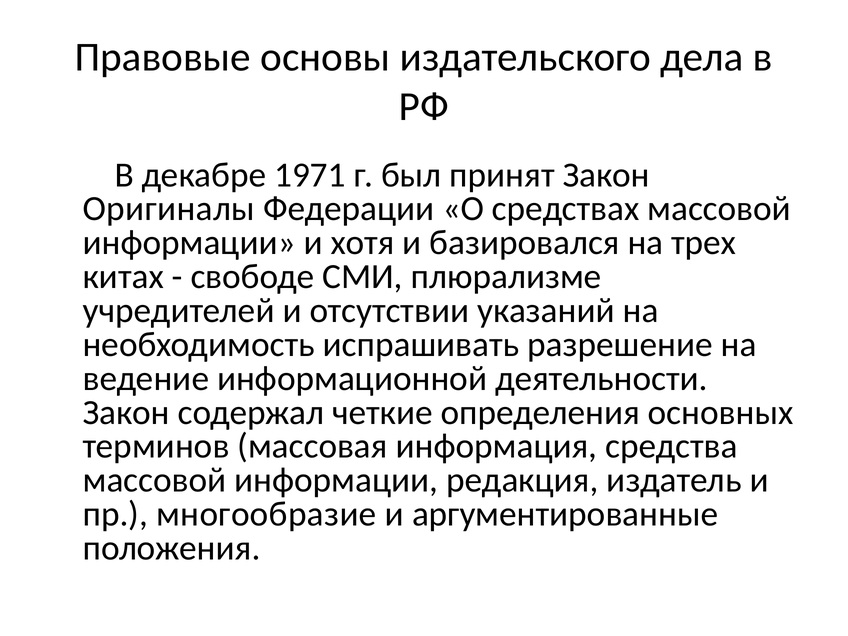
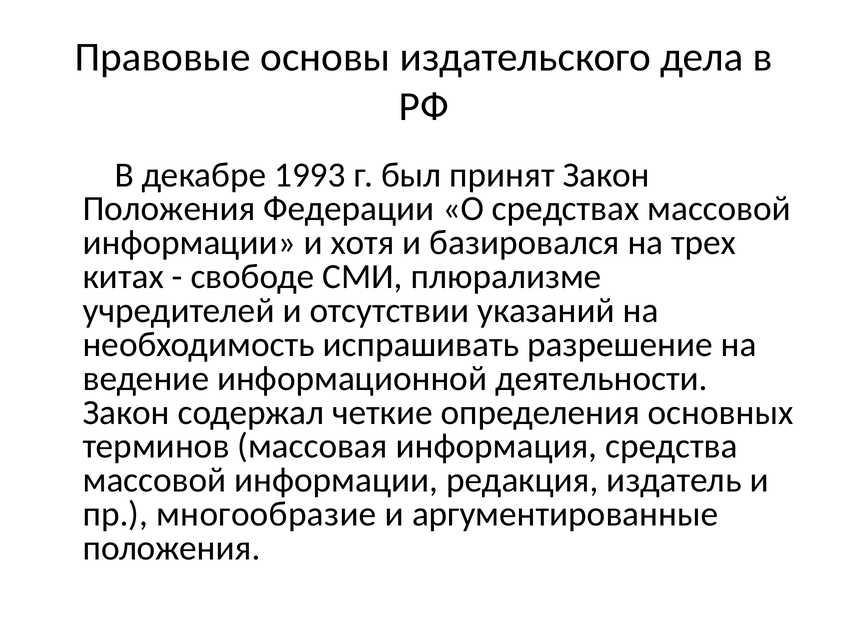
1971: 1971 -> 1993
Оригиналы at (169, 209): Оригиналы -> Положения
